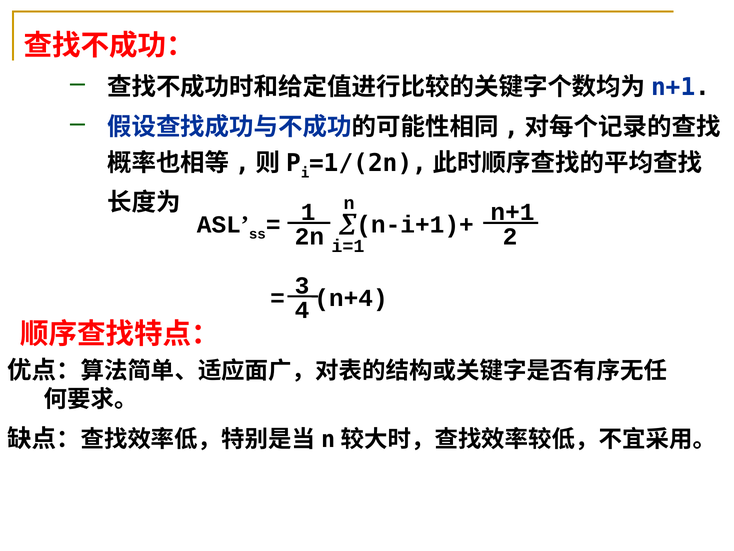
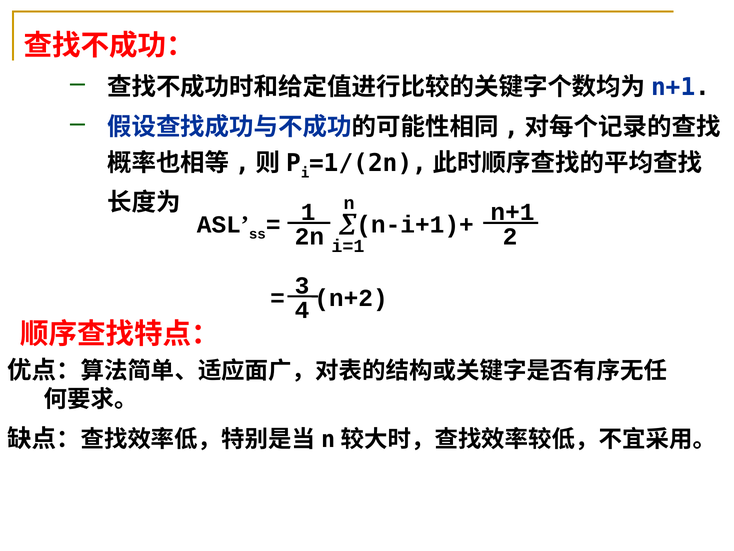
n+4: n+4 -> n+2
